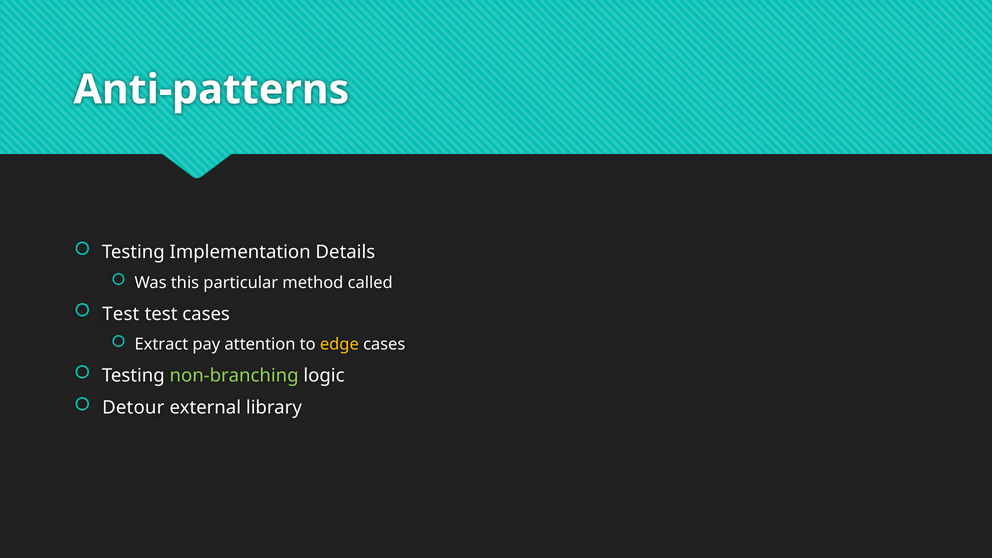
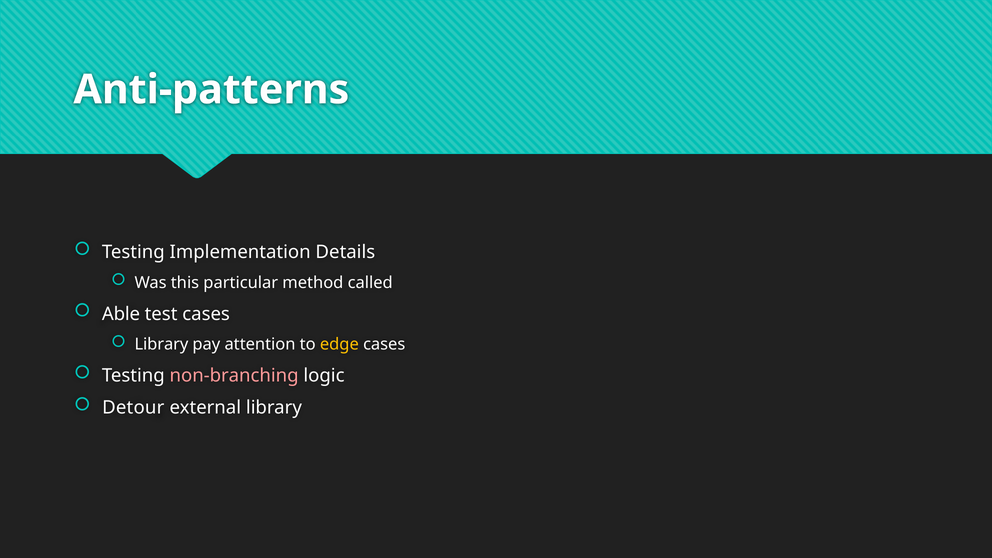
Test at (121, 314): Test -> Able
Extract at (161, 344): Extract -> Library
non-branching colour: light green -> pink
